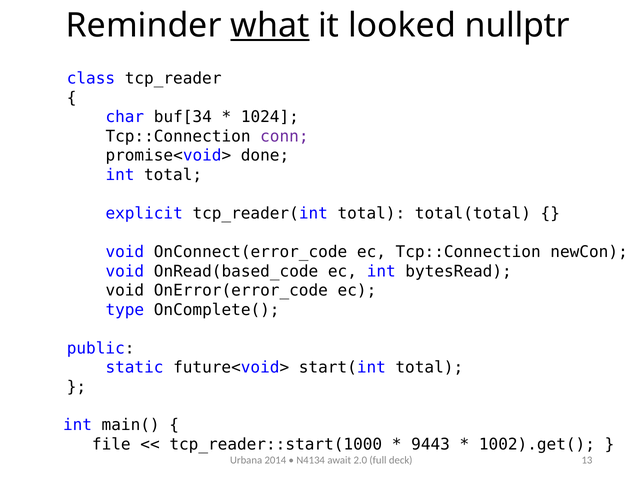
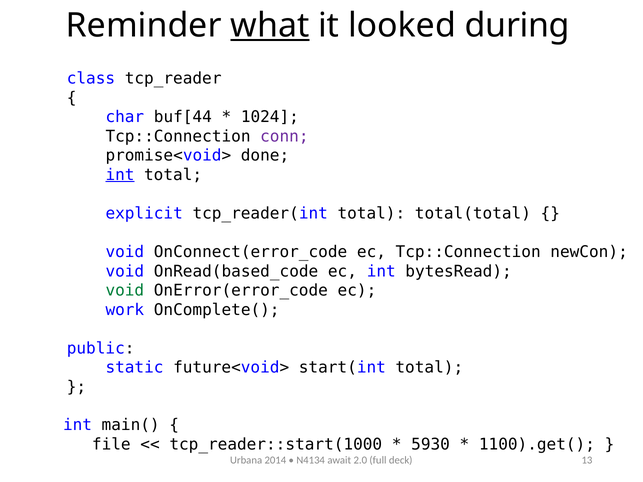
nullptr: nullptr -> during
buf[34: buf[34 -> buf[44
int at (120, 175) underline: none -> present
void at (125, 291) colour: black -> green
type: type -> work
9443: 9443 -> 5930
1002).get(: 1002).get( -> 1100).get(
